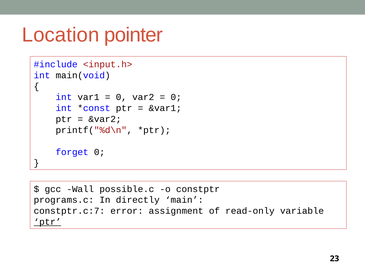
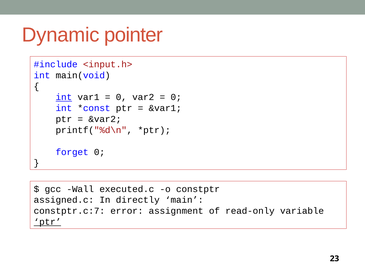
Location: Location -> Dynamic
int at (64, 97) underline: none -> present
possible.c: possible.c -> executed.c
programs.c: programs.c -> assigned.c
